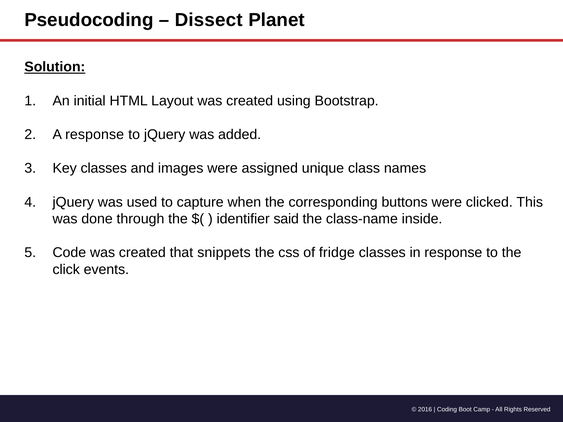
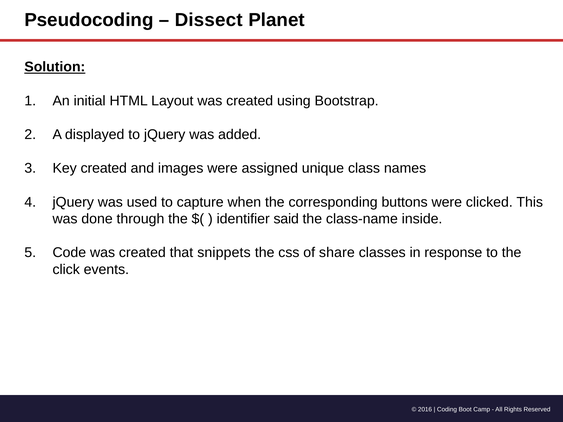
A response: response -> displayed
Key classes: classes -> created
fridge: fridge -> share
